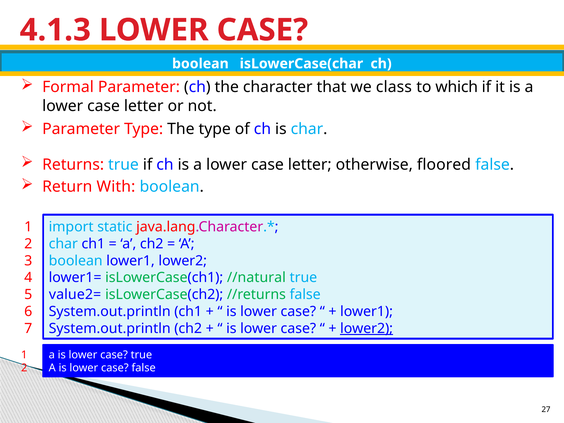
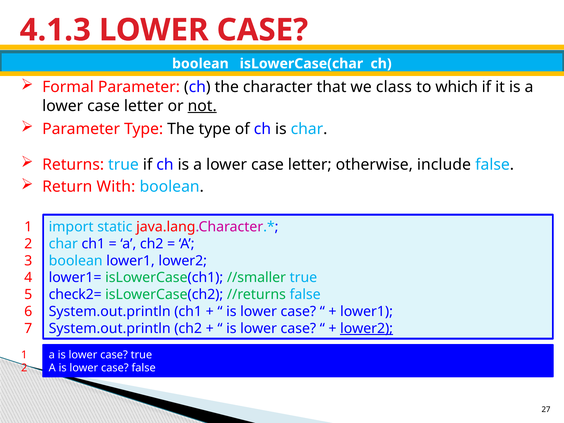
not underline: none -> present
floored: floored -> include
//natural: //natural -> //smaller
value2=: value2= -> check2=
